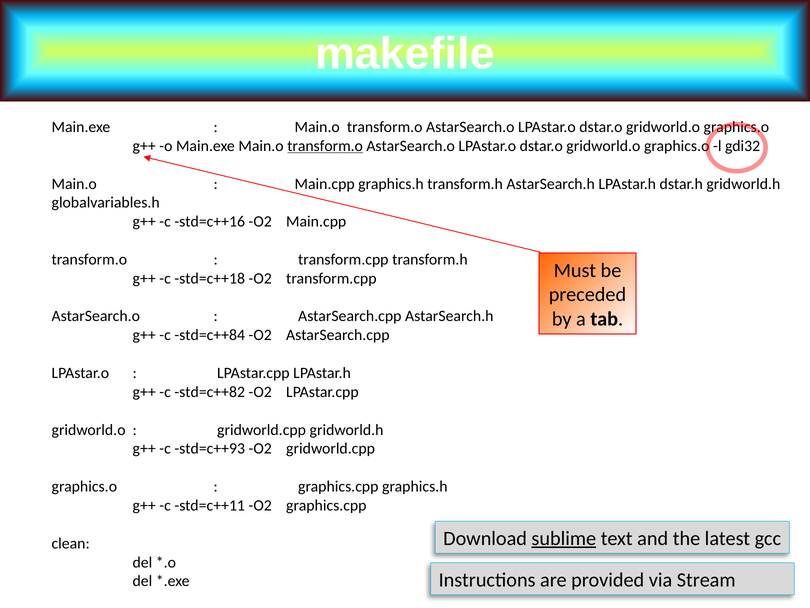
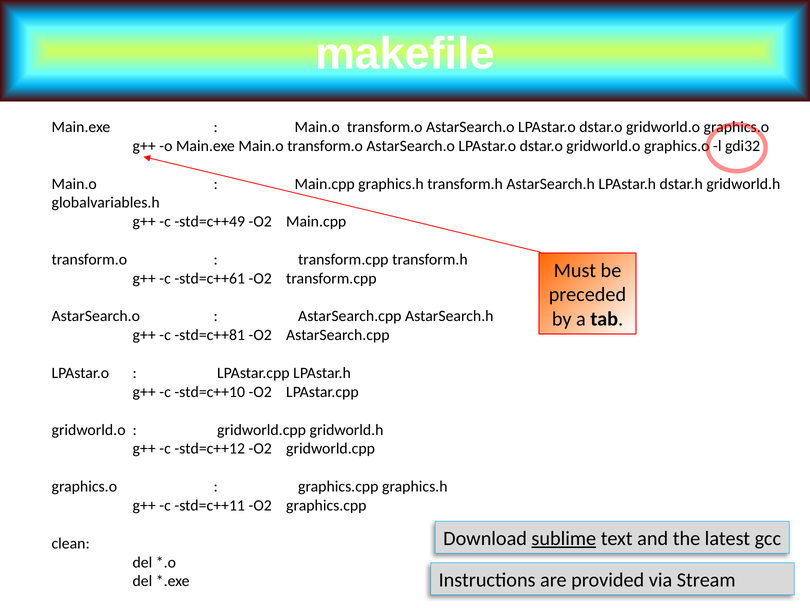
transform.o at (325, 146) underline: present -> none
std=c++16: std=c++16 -> std=c++49
std=c++18: std=c++18 -> std=c++61
std=c++84: std=c++84 -> std=c++81
std=c++82: std=c++82 -> std=c++10
std=c++93: std=c++93 -> std=c++12
